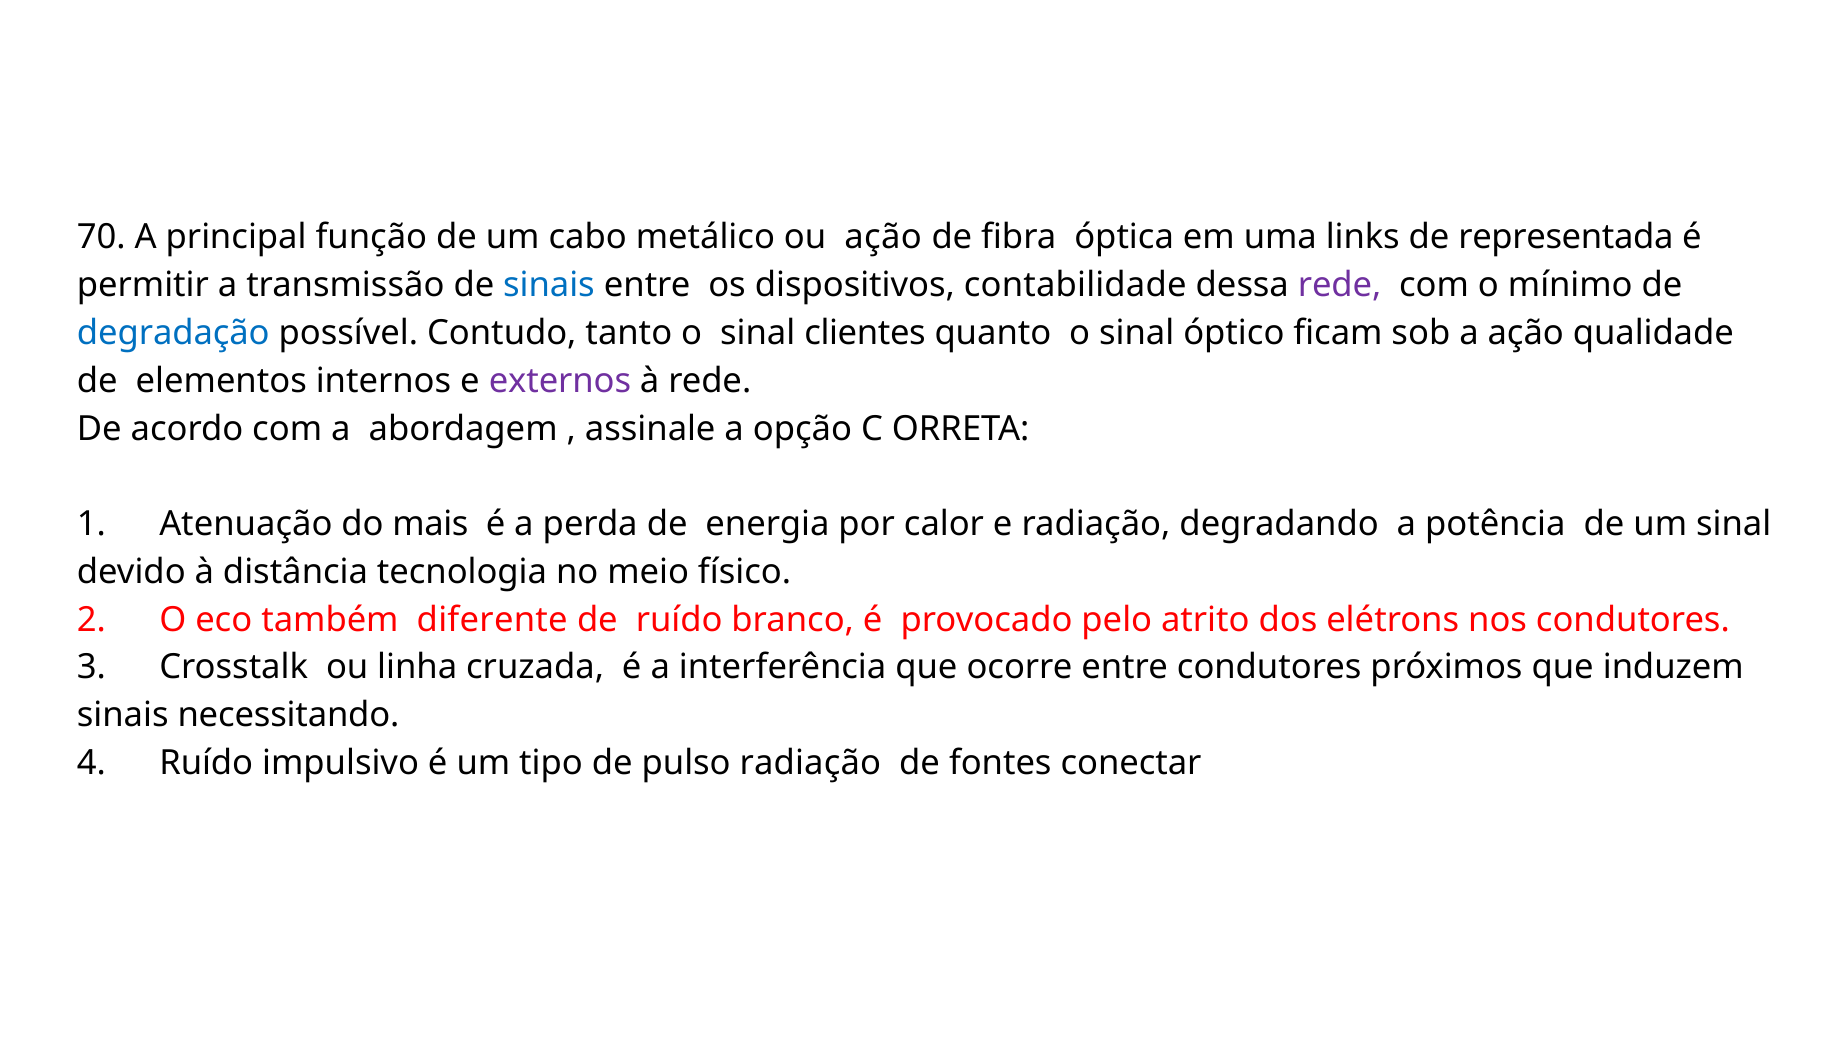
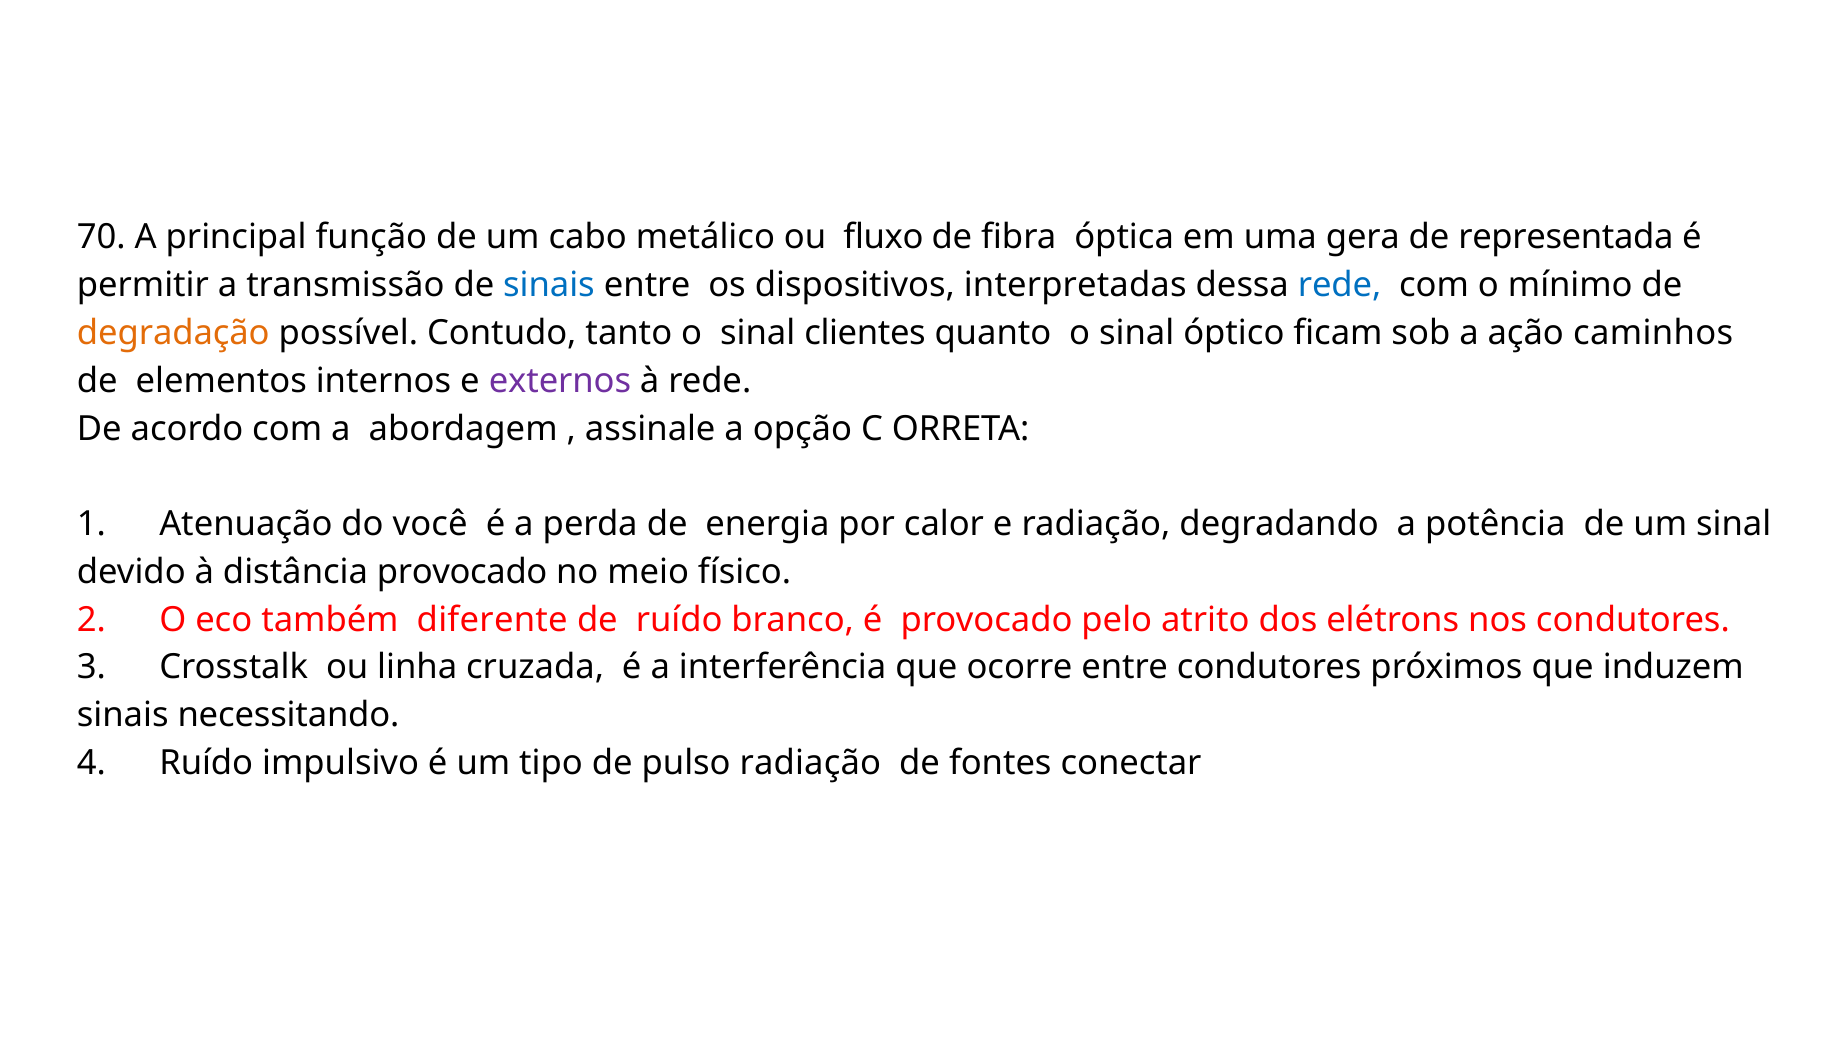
ou ação: ação -> fluxo
links: links -> gera
contabilidade: contabilidade -> interpretadas
rede at (1340, 285) colour: purple -> blue
degradação colour: blue -> orange
qualidade: qualidade -> caminhos
mais: mais -> você
distância tecnologia: tecnologia -> provocado
